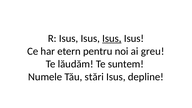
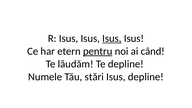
pentru underline: none -> present
greu: greu -> când
Te suntem: suntem -> depline
